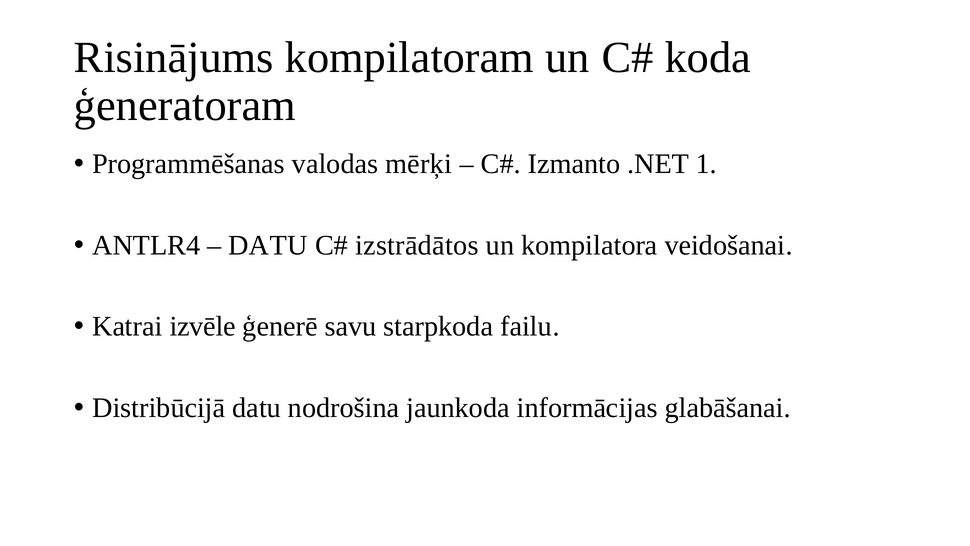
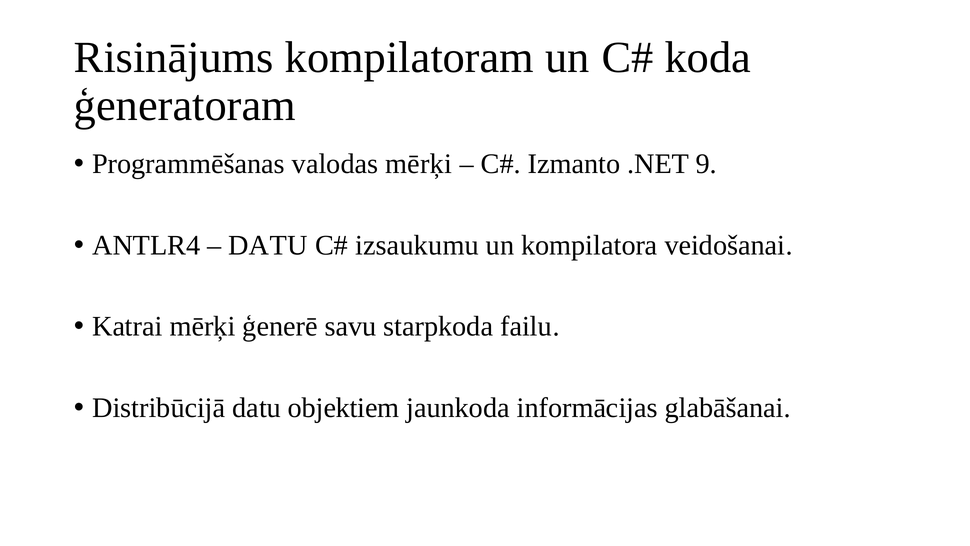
1: 1 -> 9
izstrādātos: izstrādātos -> izsaukumu
Katrai izvēle: izvēle -> mērķi
nodrošina: nodrošina -> objektiem
